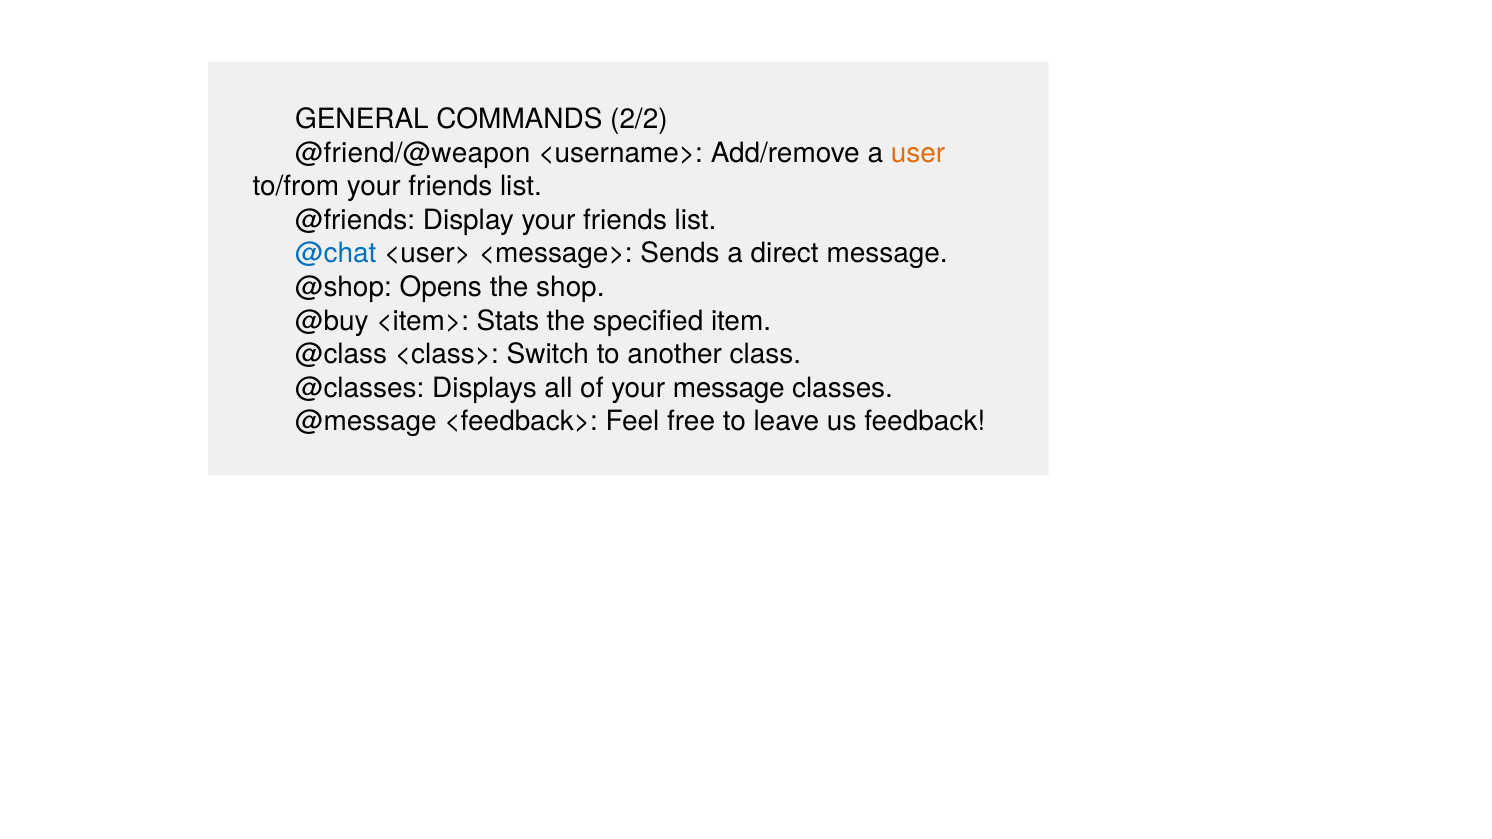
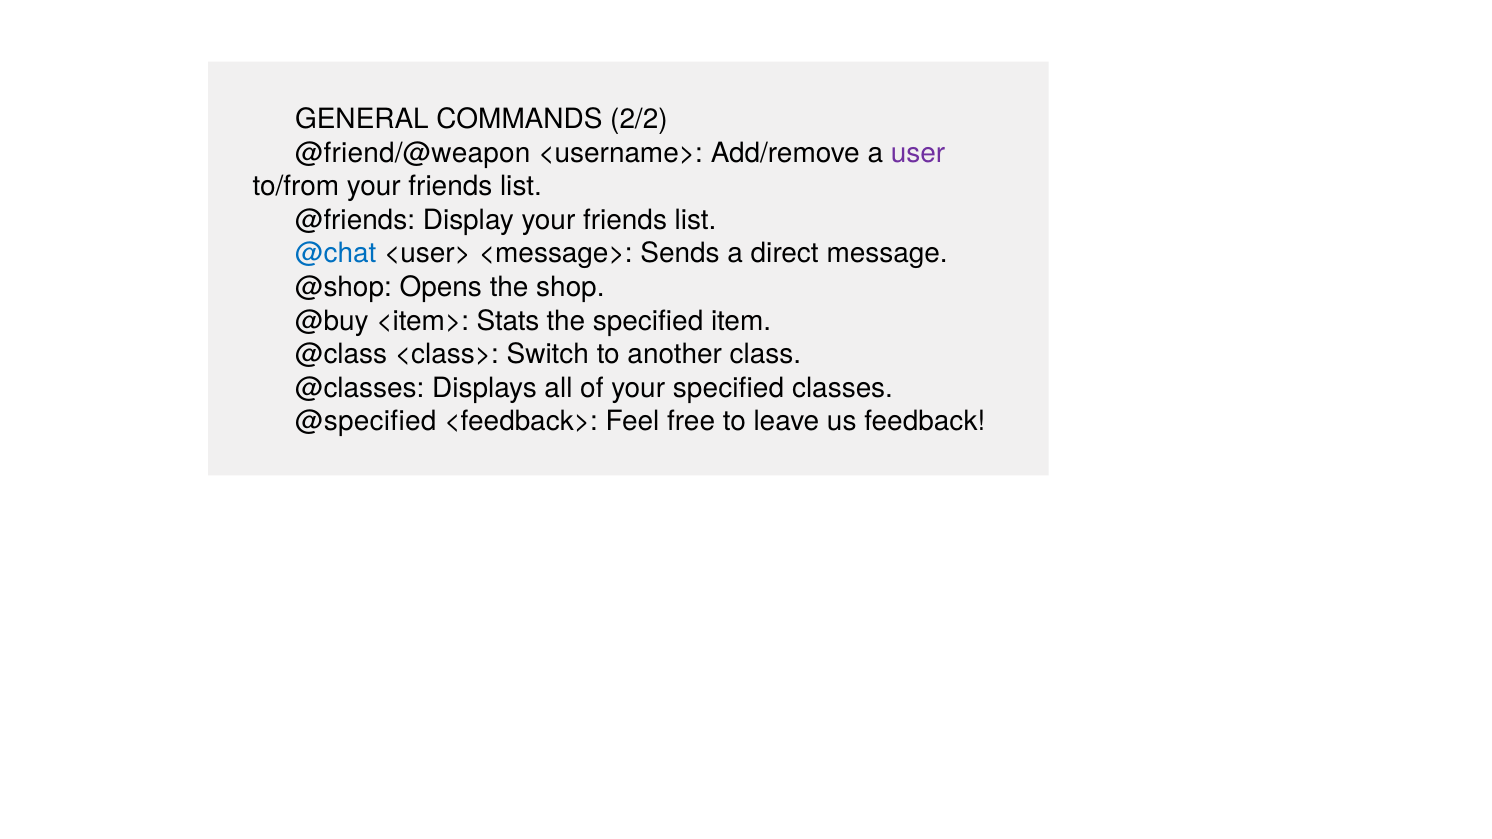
user colour: orange -> purple
your message: message -> specified
@message: @message -> @specified
